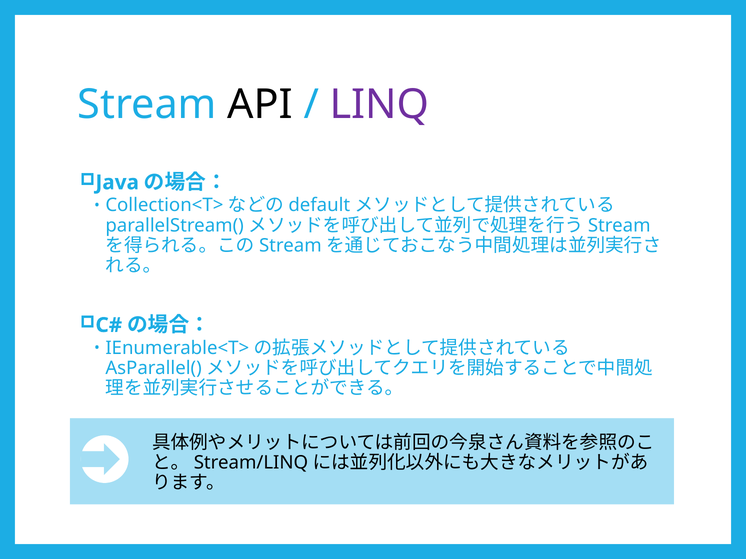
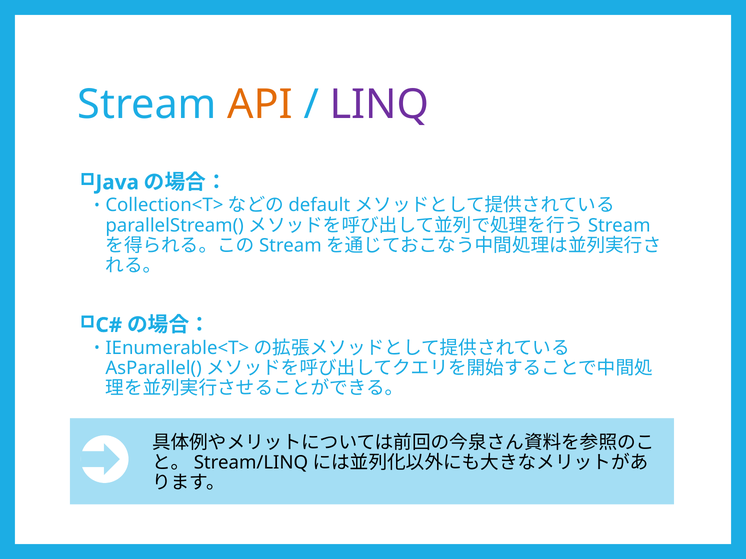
API colour: black -> orange
